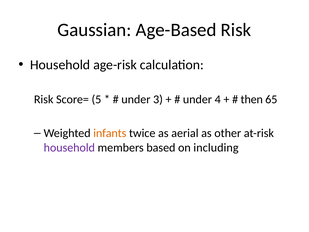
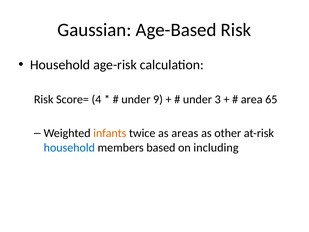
5: 5 -> 4
3: 3 -> 9
4: 4 -> 3
then: then -> area
aerial: aerial -> areas
household at (69, 148) colour: purple -> blue
